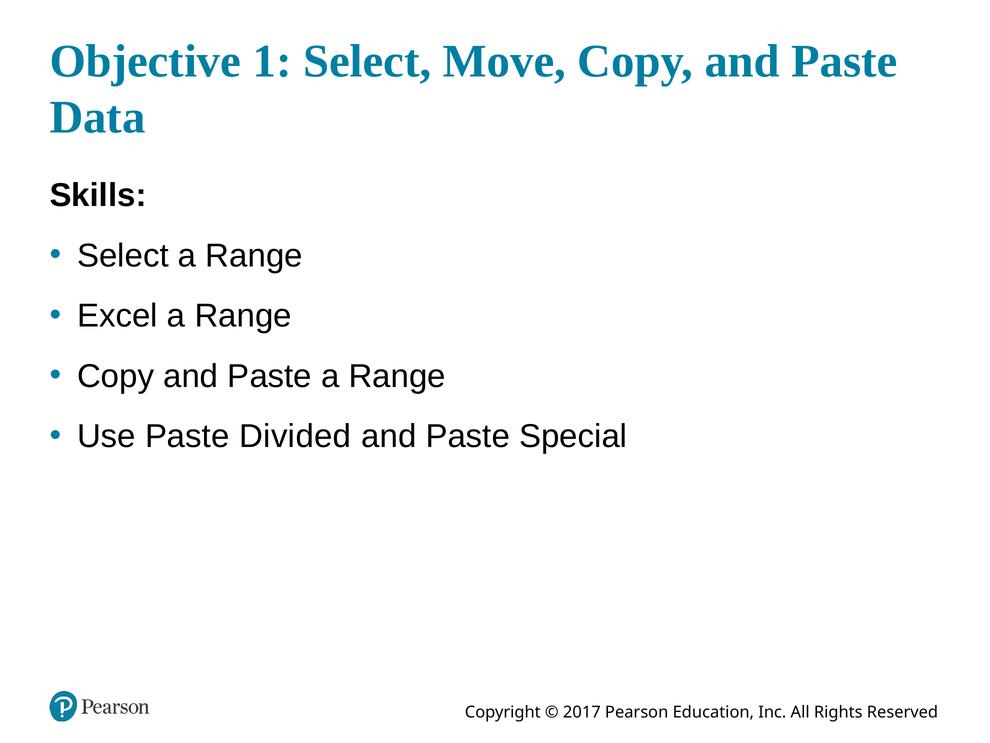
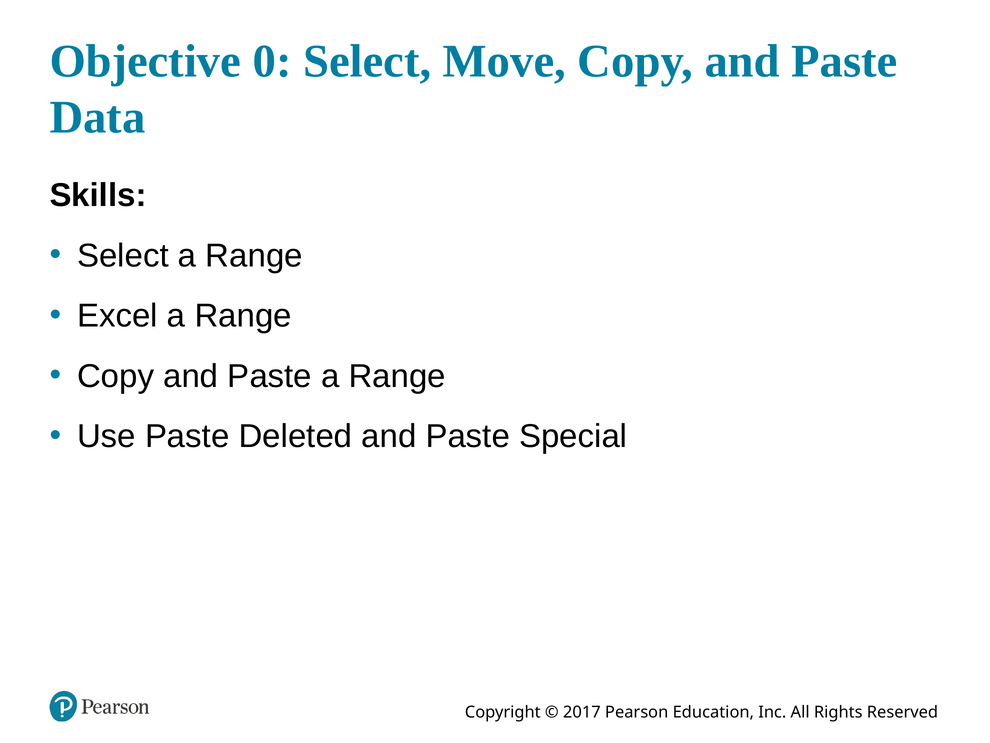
1: 1 -> 0
Divided: Divided -> Deleted
